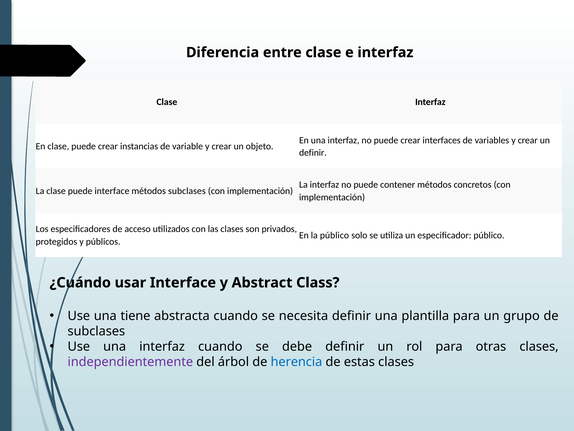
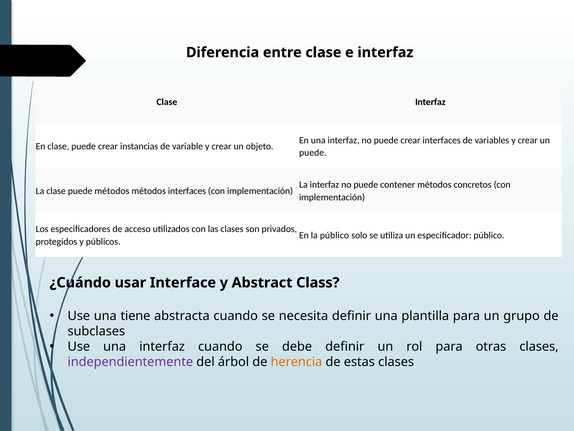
definir at (313, 153): definir -> puede
puede interface: interface -> métodos
métodos subclases: subclases -> interfaces
herencia colour: blue -> orange
